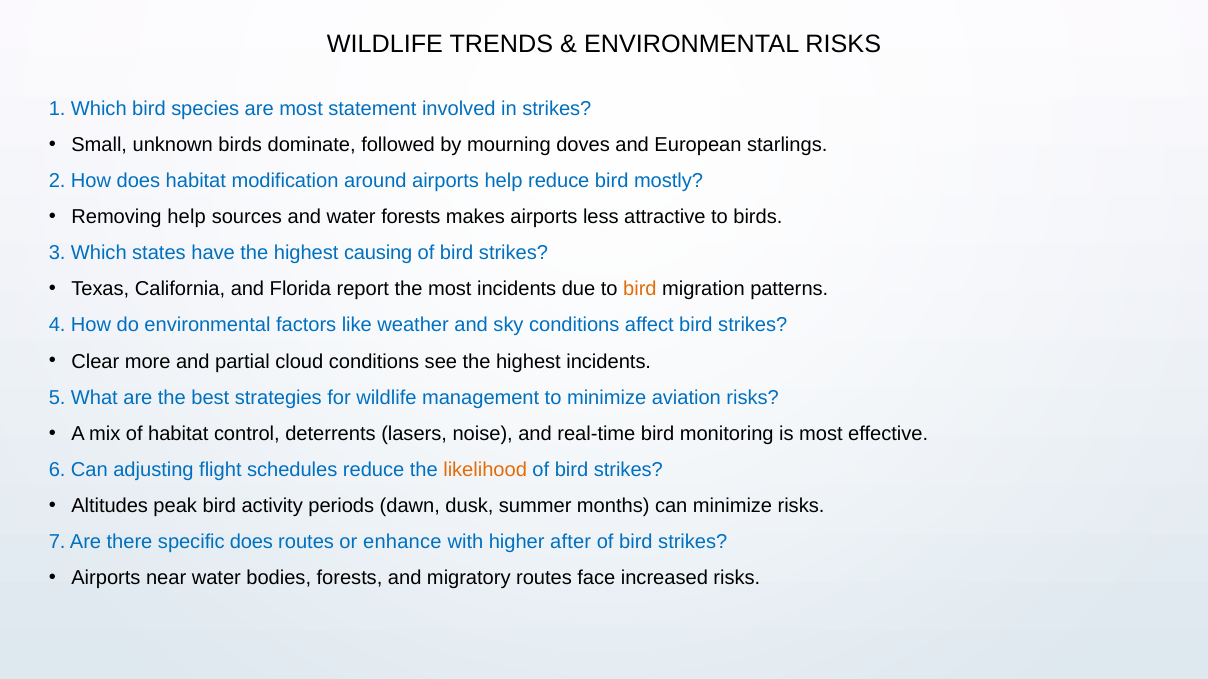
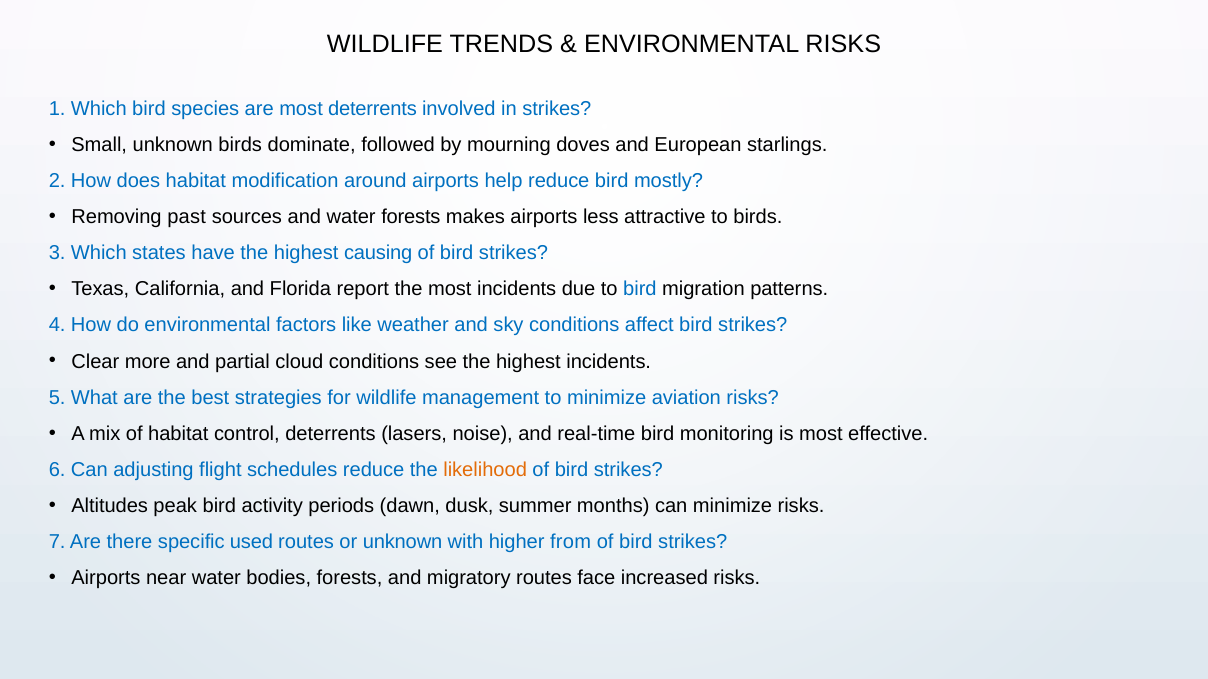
most statement: statement -> deterrents
Removing help: help -> past
bird at (640, 289) colour: orange -> blue
specific does: does -> used
or enhance: enhance -> unknown
after: after -> from
